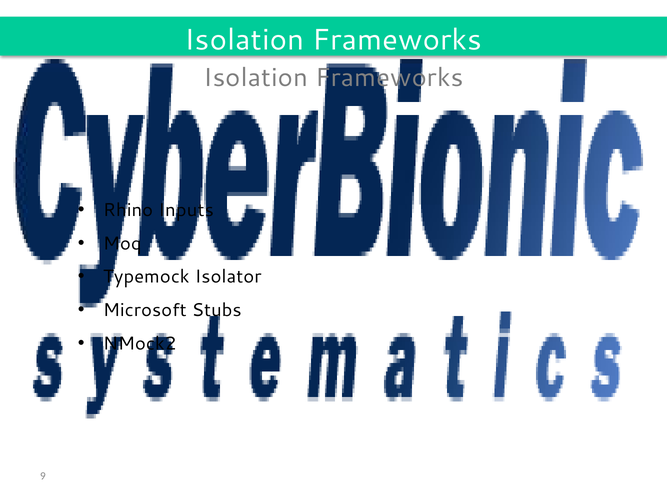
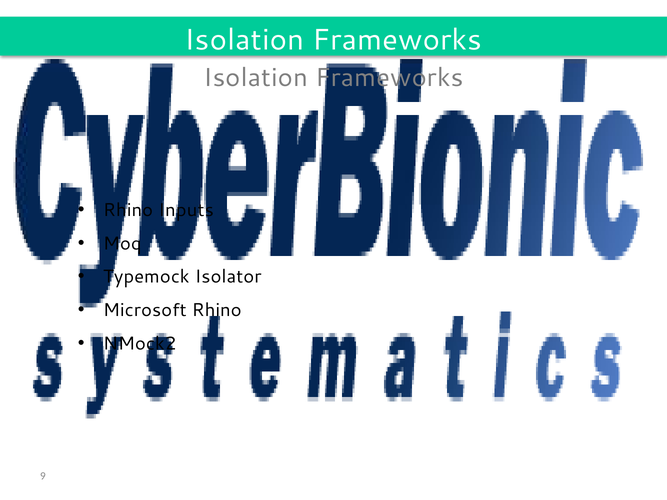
Microsoft Stubs: Stubs -> Rhino
